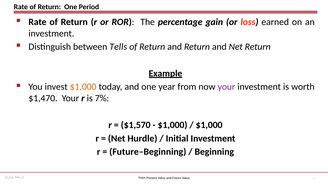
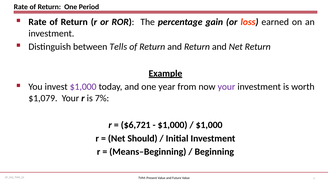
$1,000 at (83, 87) colour: orange -> purple
$1,470: $1,470 -> $1,079
$1,570: $1,570 -> $6,721
Hurdle: Hurdle -> Should
Future–Beginning: Future–Beginning -> Means–Beginning
